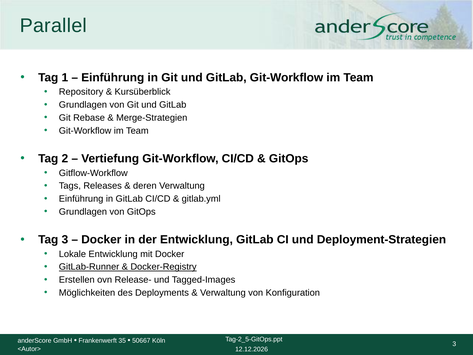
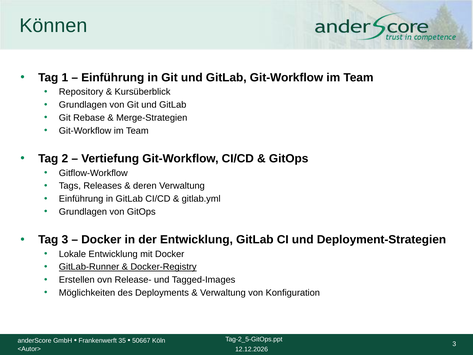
Parallel: Parallel -> Können
